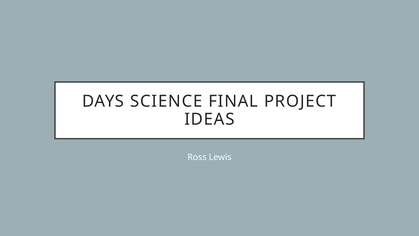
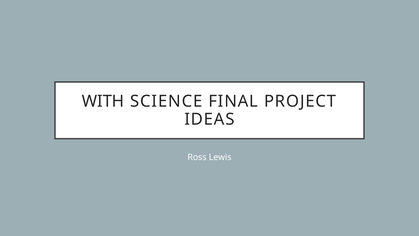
DAYS: DAYS -> WITH
